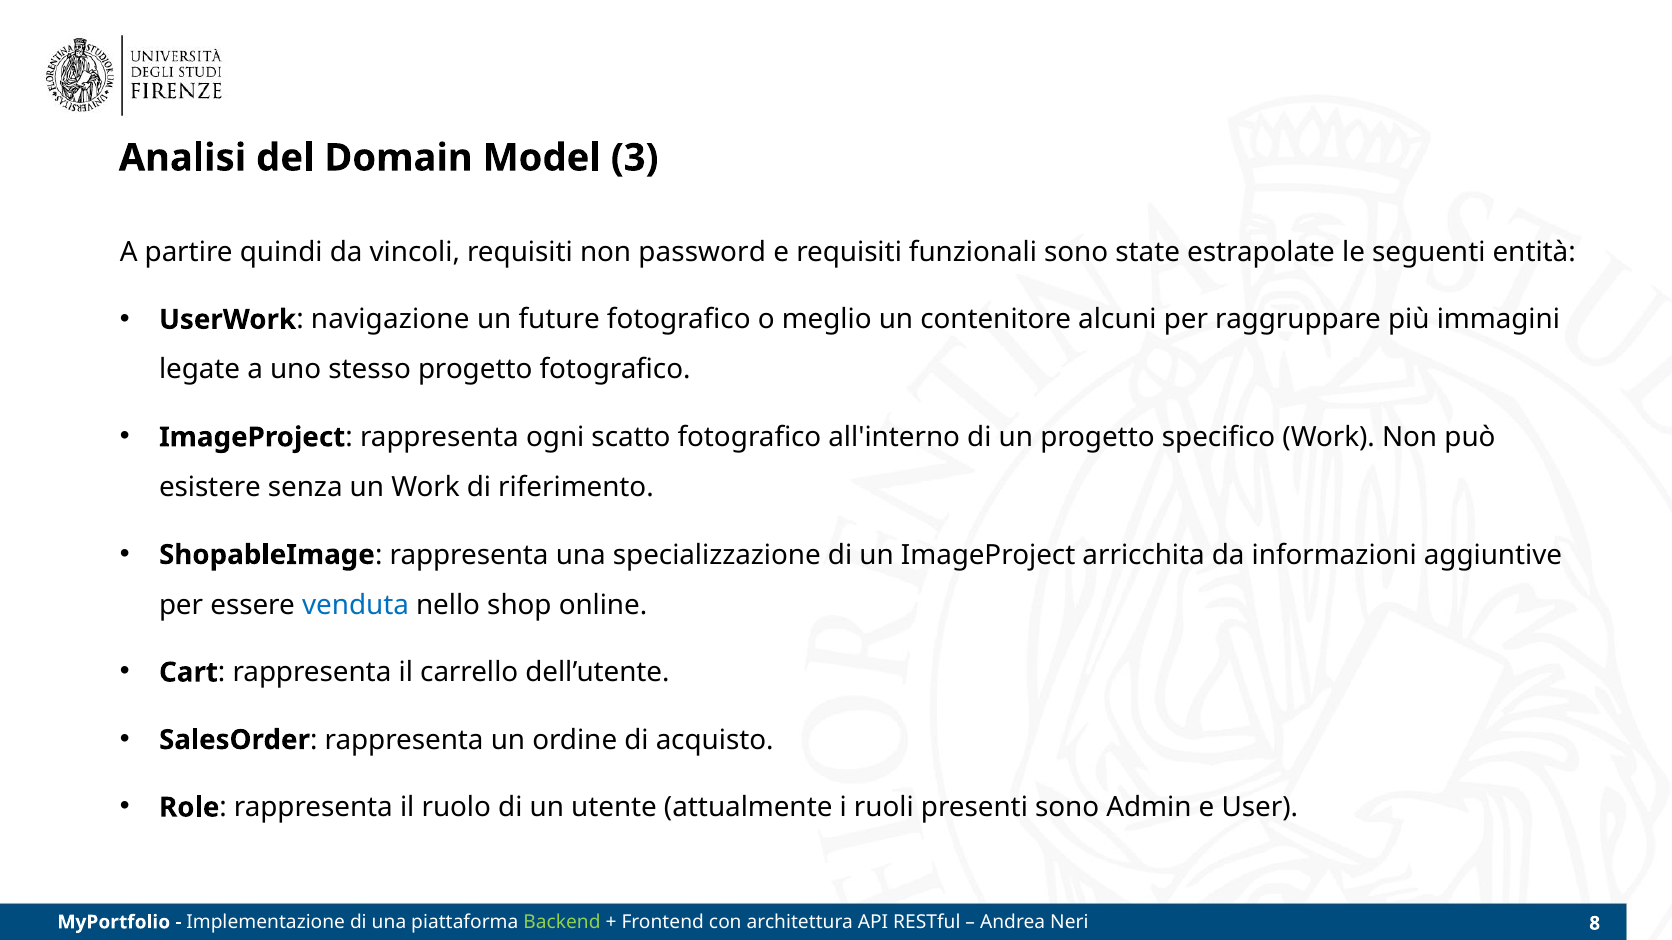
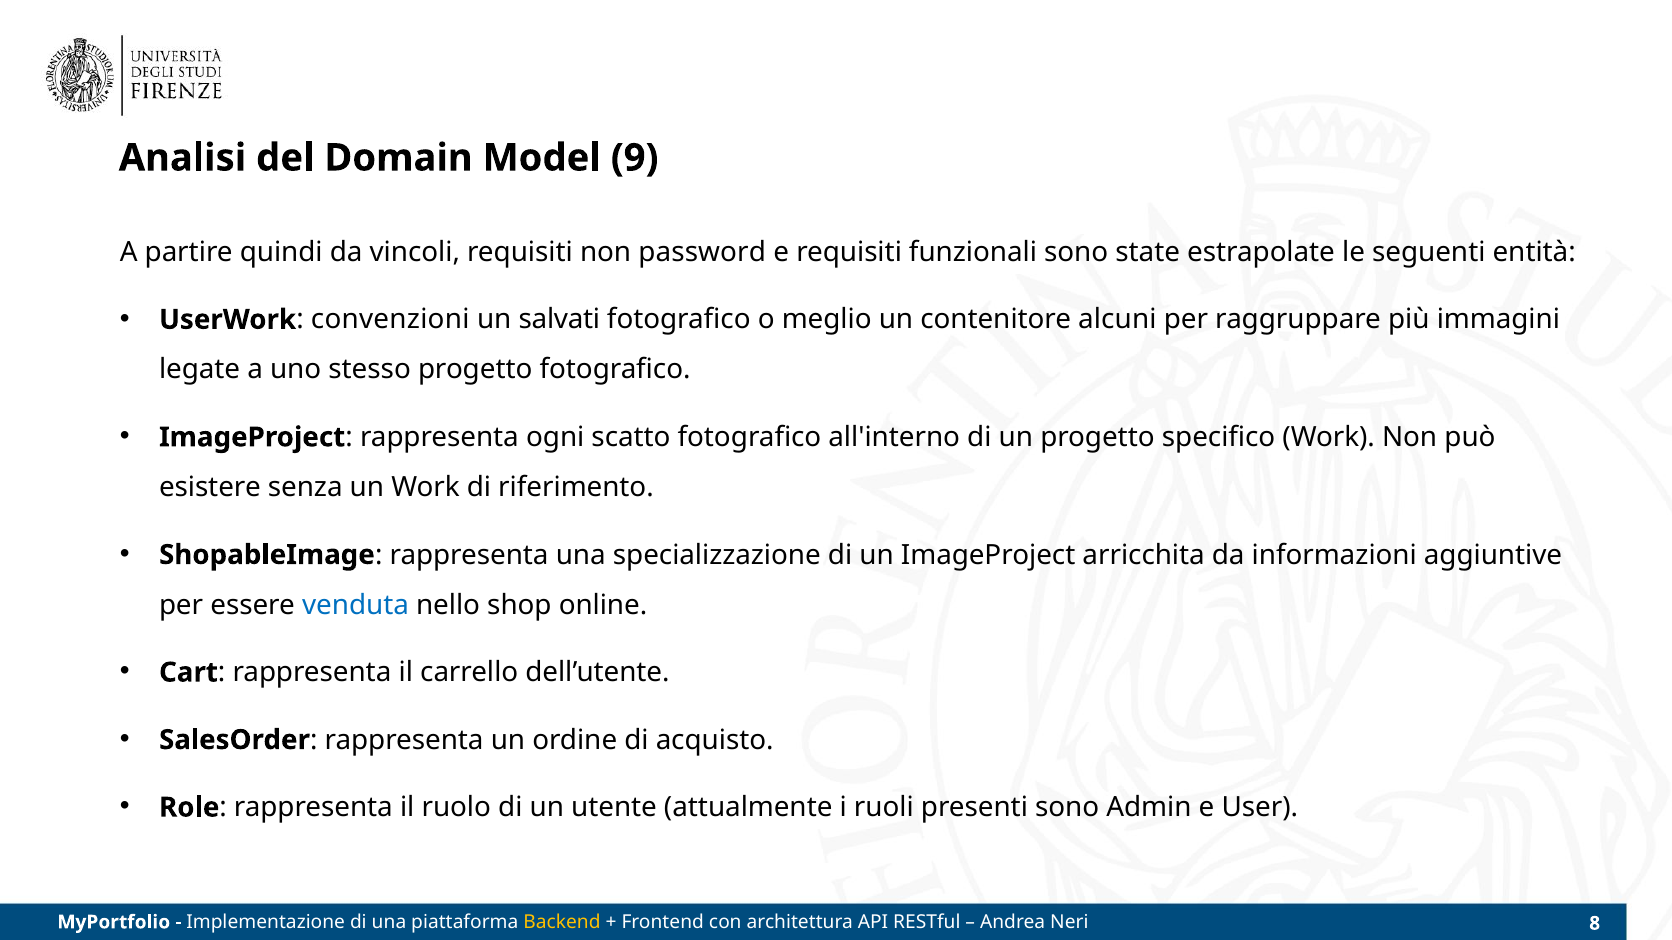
3: 3 -> 9
navigazione: navigazione -> convenzioni
future: future -> salvati
Backend colour: light green -> yellow
